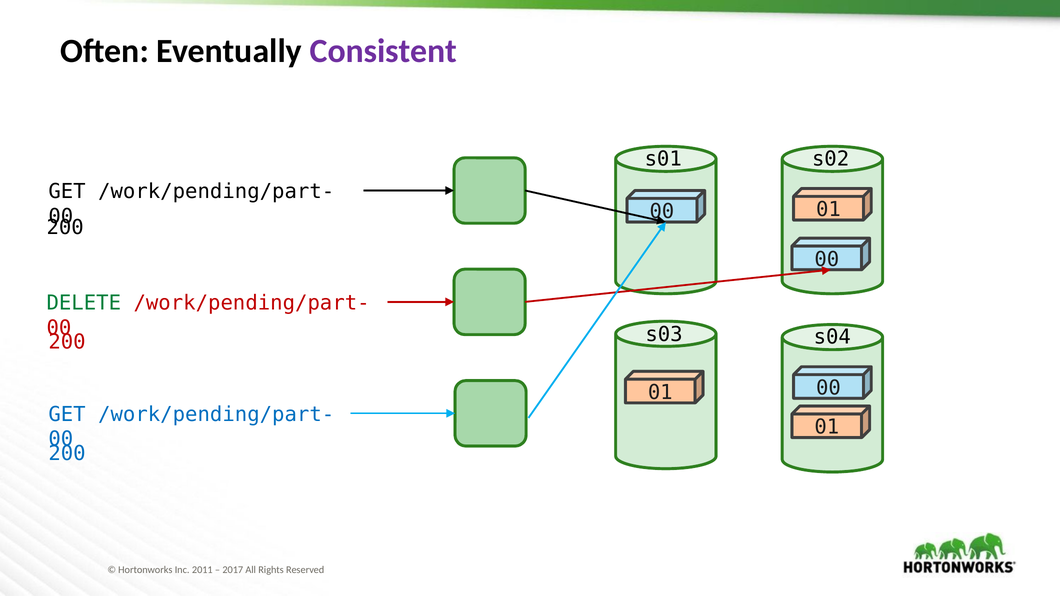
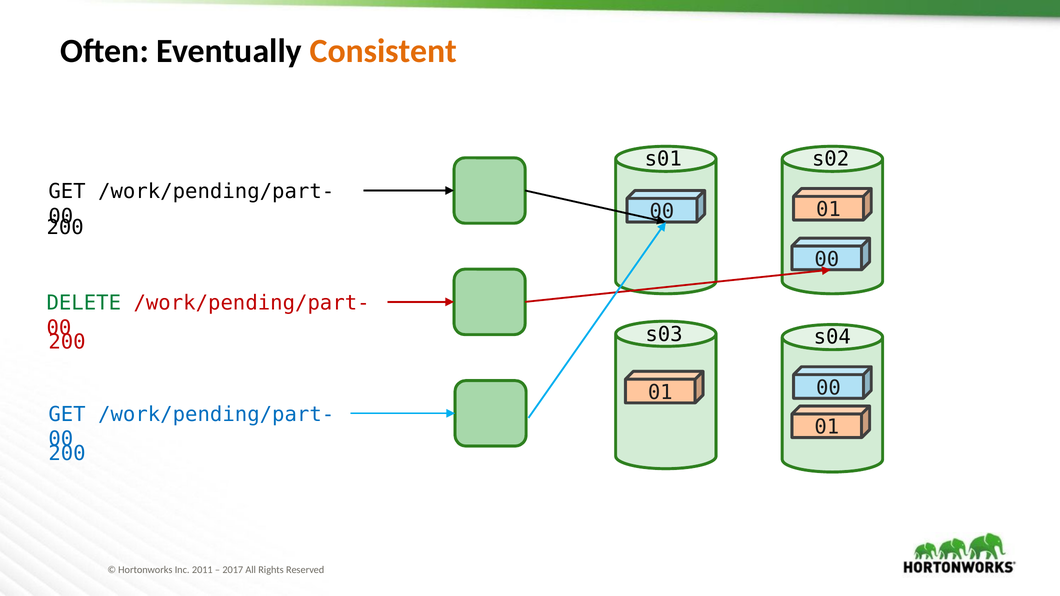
Consistent colour: purple -> orange
